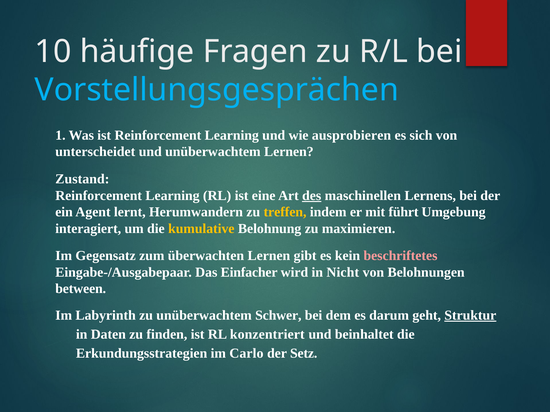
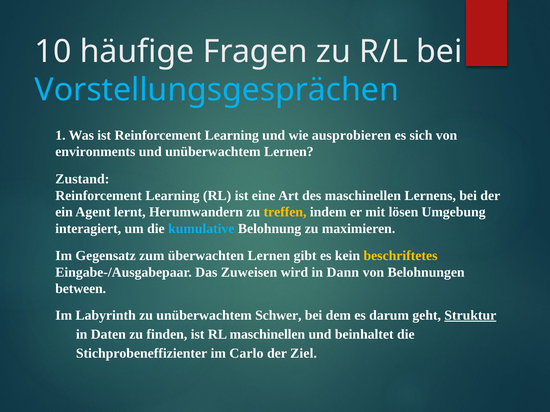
unterscheidet: unterscheidet -> environments
des underline: present -> none
führt: führt -> lösen
kumulative colour: yellow -> light blue
beschriftetes colour: pink -> yellow
Einfacher: Einfacher -> Zuweisen
Nicht: Nicht -> Dann
RL konzentriert: konzentriert -> maschinellen
Erkundungsstrategien: Erkundungsstrategien -> Stichprobeneffizienter
Setz: Setz -> Ziel
